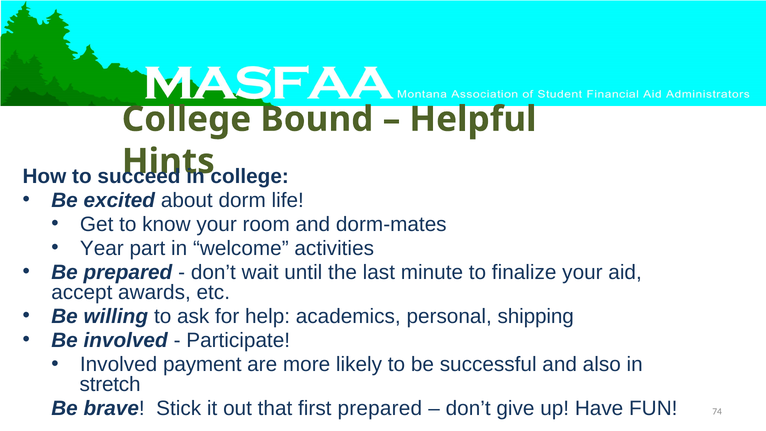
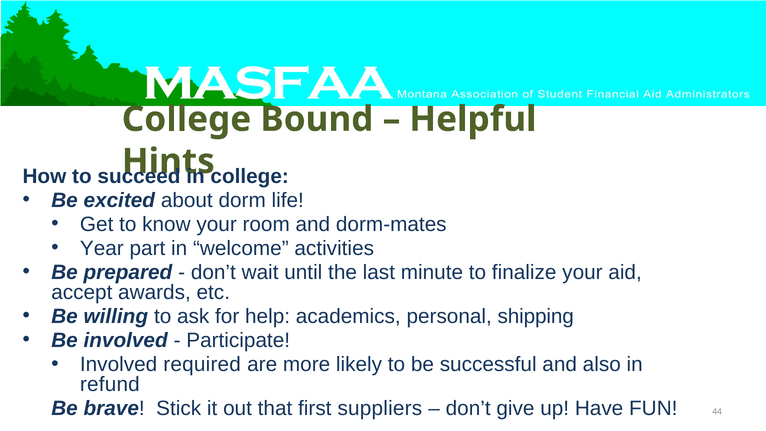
payment: payment -> required
stretch: stretch -> refund
first prepared: prepared -> suppliers
74: 74 -> 44
